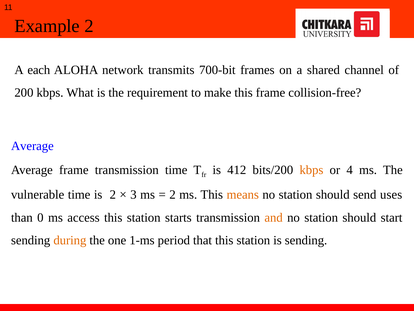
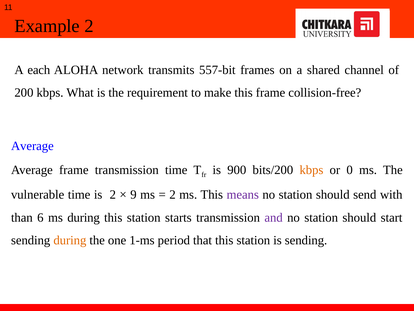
700-bit: 700-bit -> 557-bit
412: 412 -> 900
4: 4 -> 0
3: 3 -> 9
means colour: orange -> purple
uses: uses -> with
0: 0 -> 6
ms access: access -> during
and colour: orange -> purple
